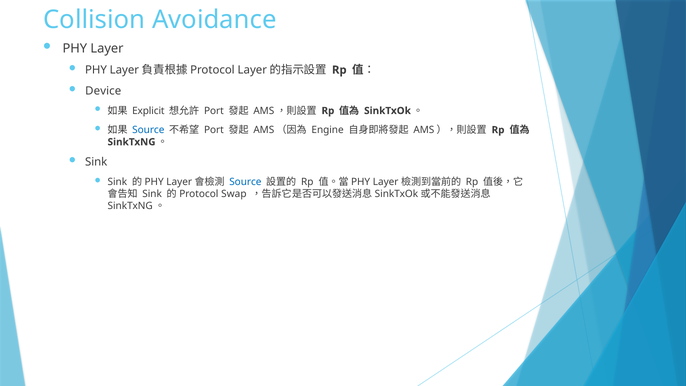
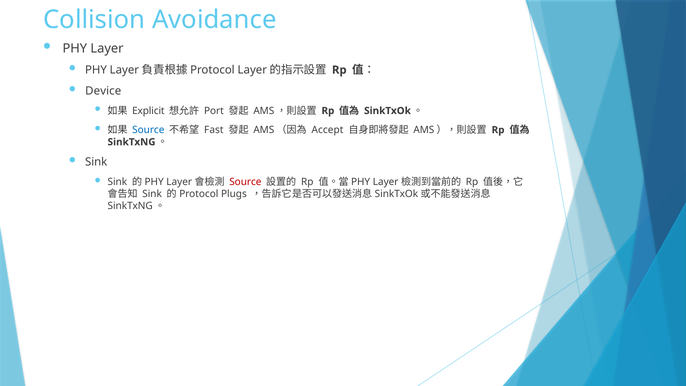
Port at (214, 130): Port -> Fast
Engine: Engine -> Accept
Source at (245, 182) colour: blue -> red
Swap: Swap -> Plugs
